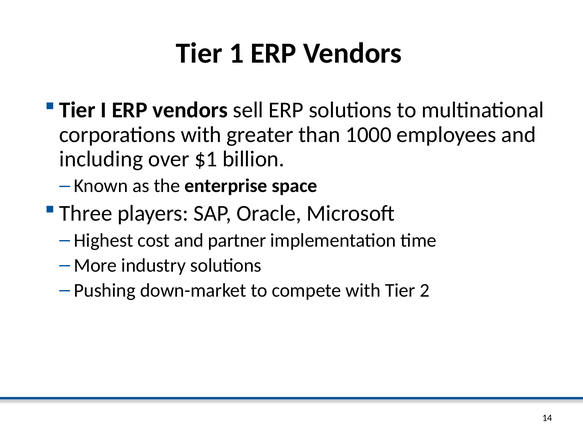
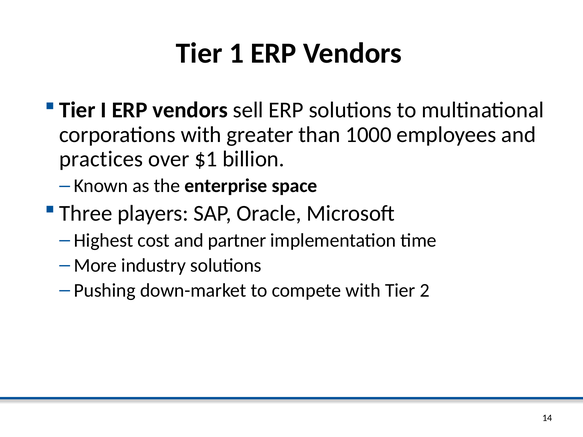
including: including -> practices
